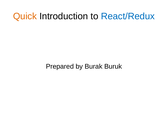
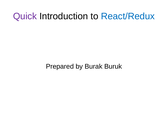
Quick colour: orange -> purple
